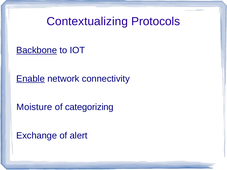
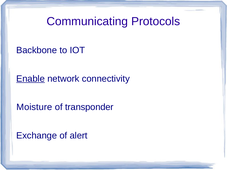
Contextualizing: Contextualizing -> Communicating
Backbone underline: present -> none
categorizing: categorizing -> transponder
